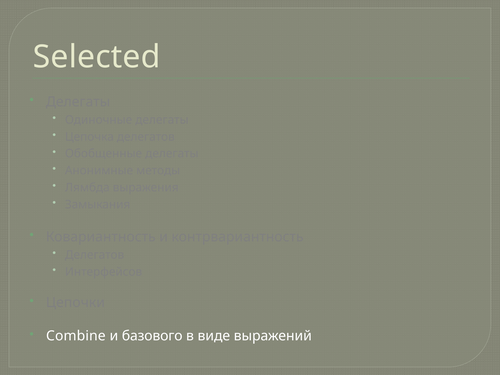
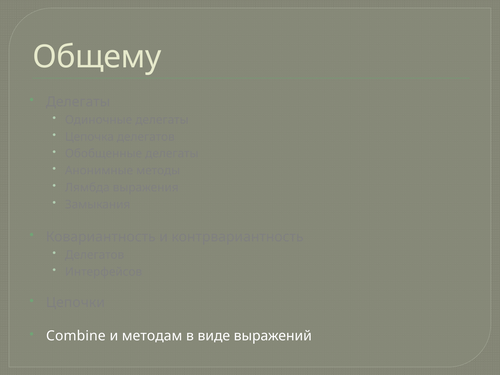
Selected: Selected -> Общему
базового: базового -> методам
